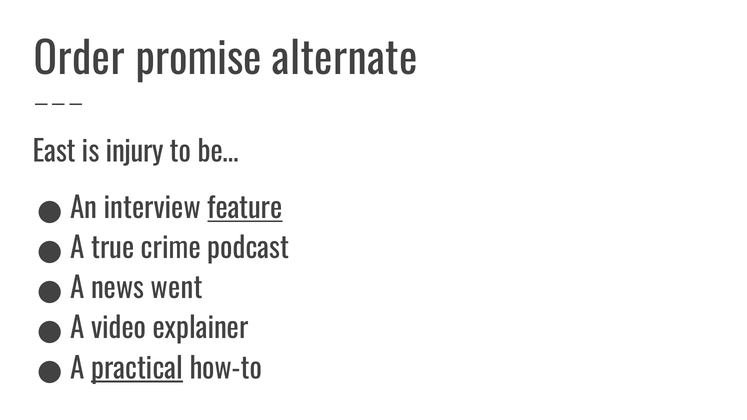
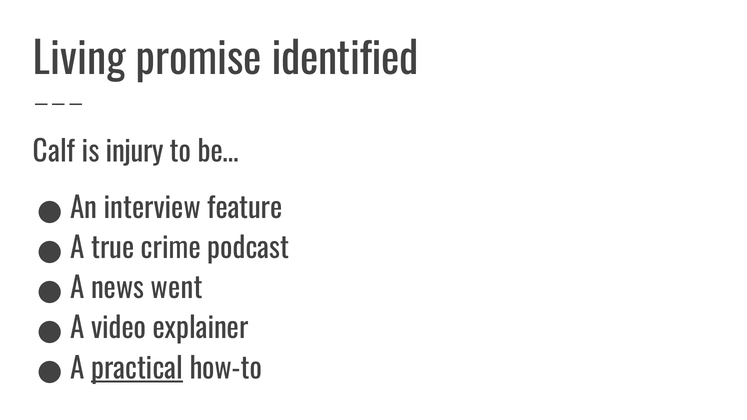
Order: Order -> Living
alternate: alternate -> identified
East: East -> Calf
feature underline: present -> none
